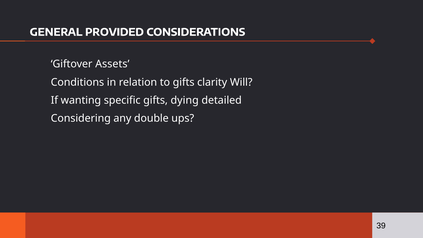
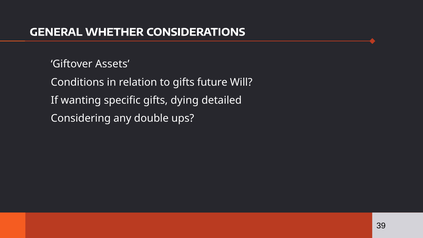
PROVIDED: PROVIDED -> WHETHER
clarity: clarity -> future
